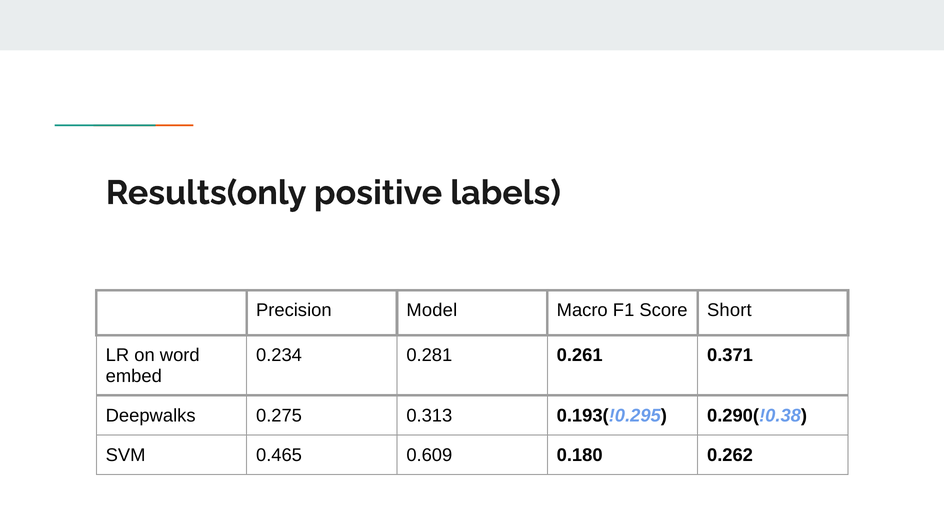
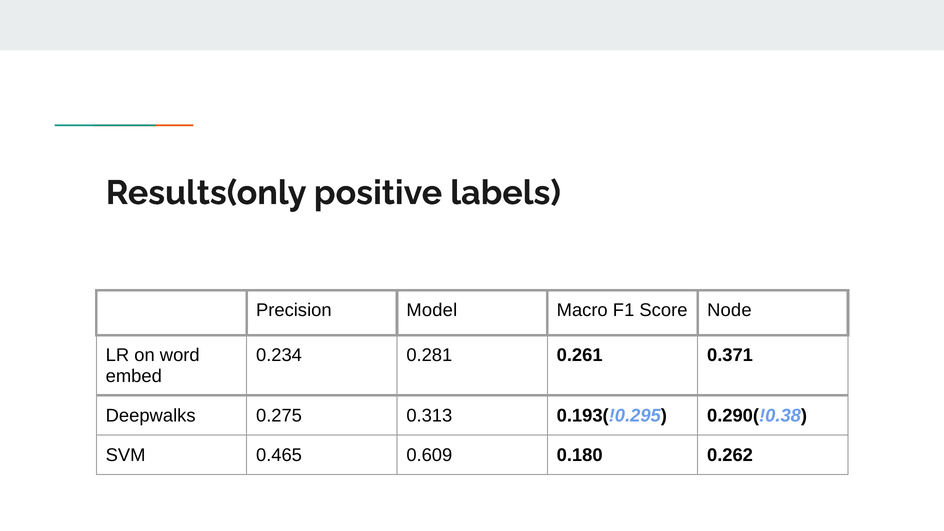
Short: Short -> Node
